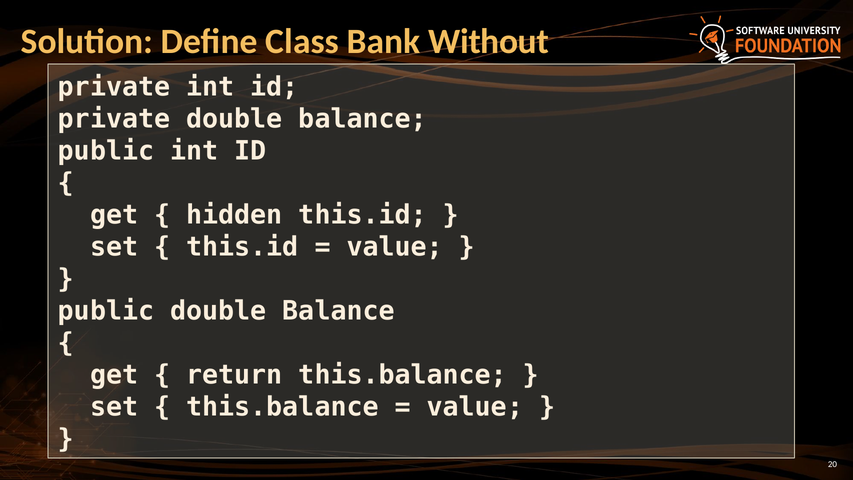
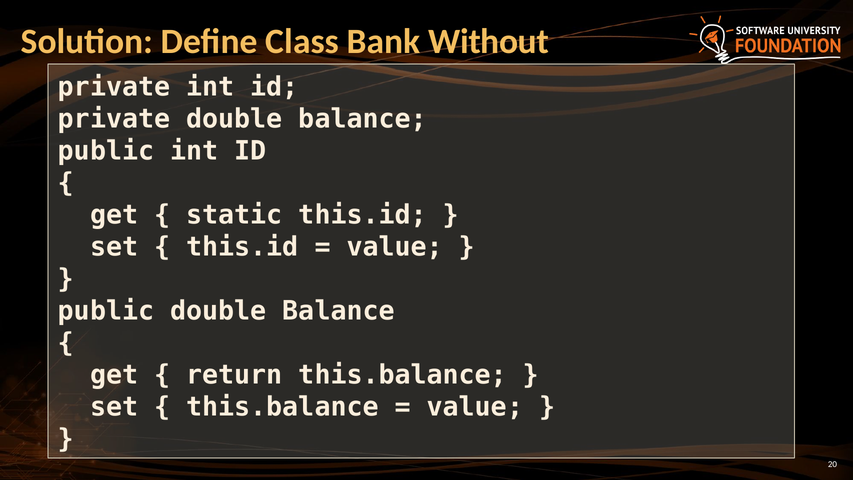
hidden: hidden -> static
